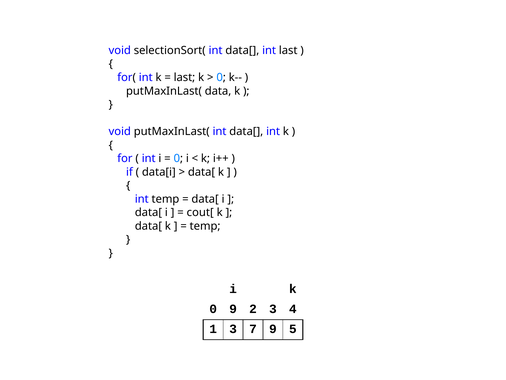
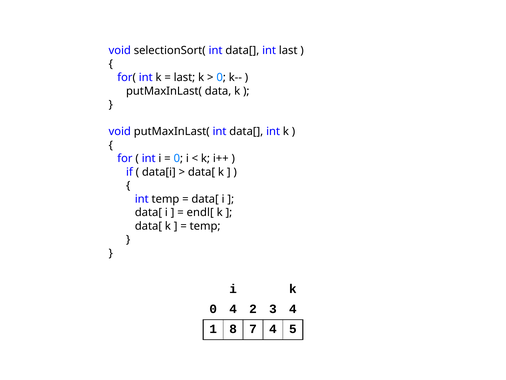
cout[: cout[ -> endl[
0 9: 9 -> 4
1 3: 3 -> 8
7 9: 9 -> 4
